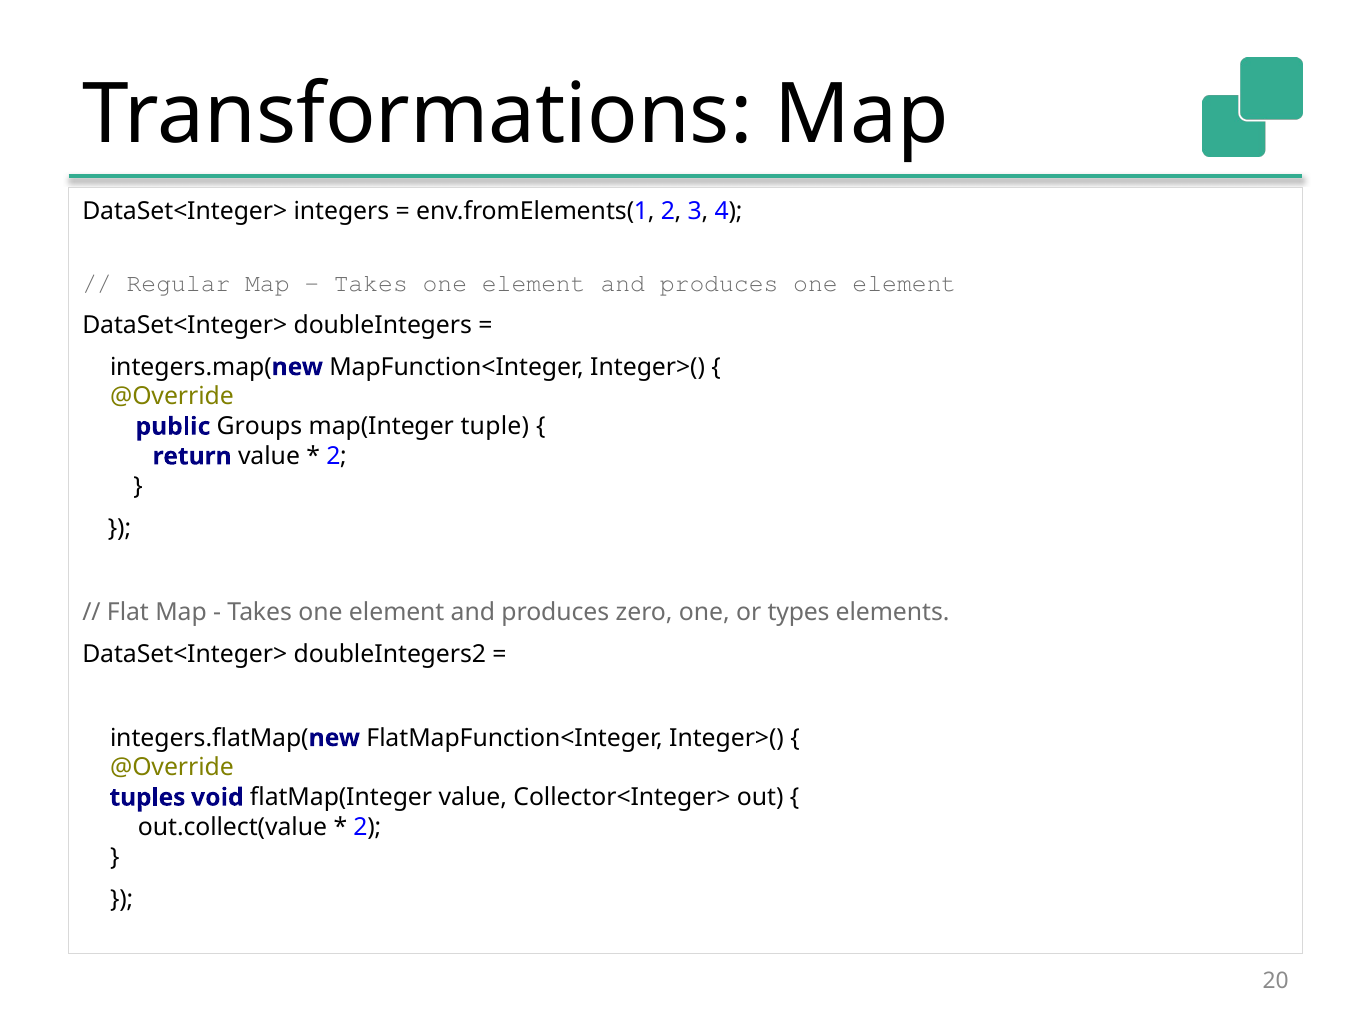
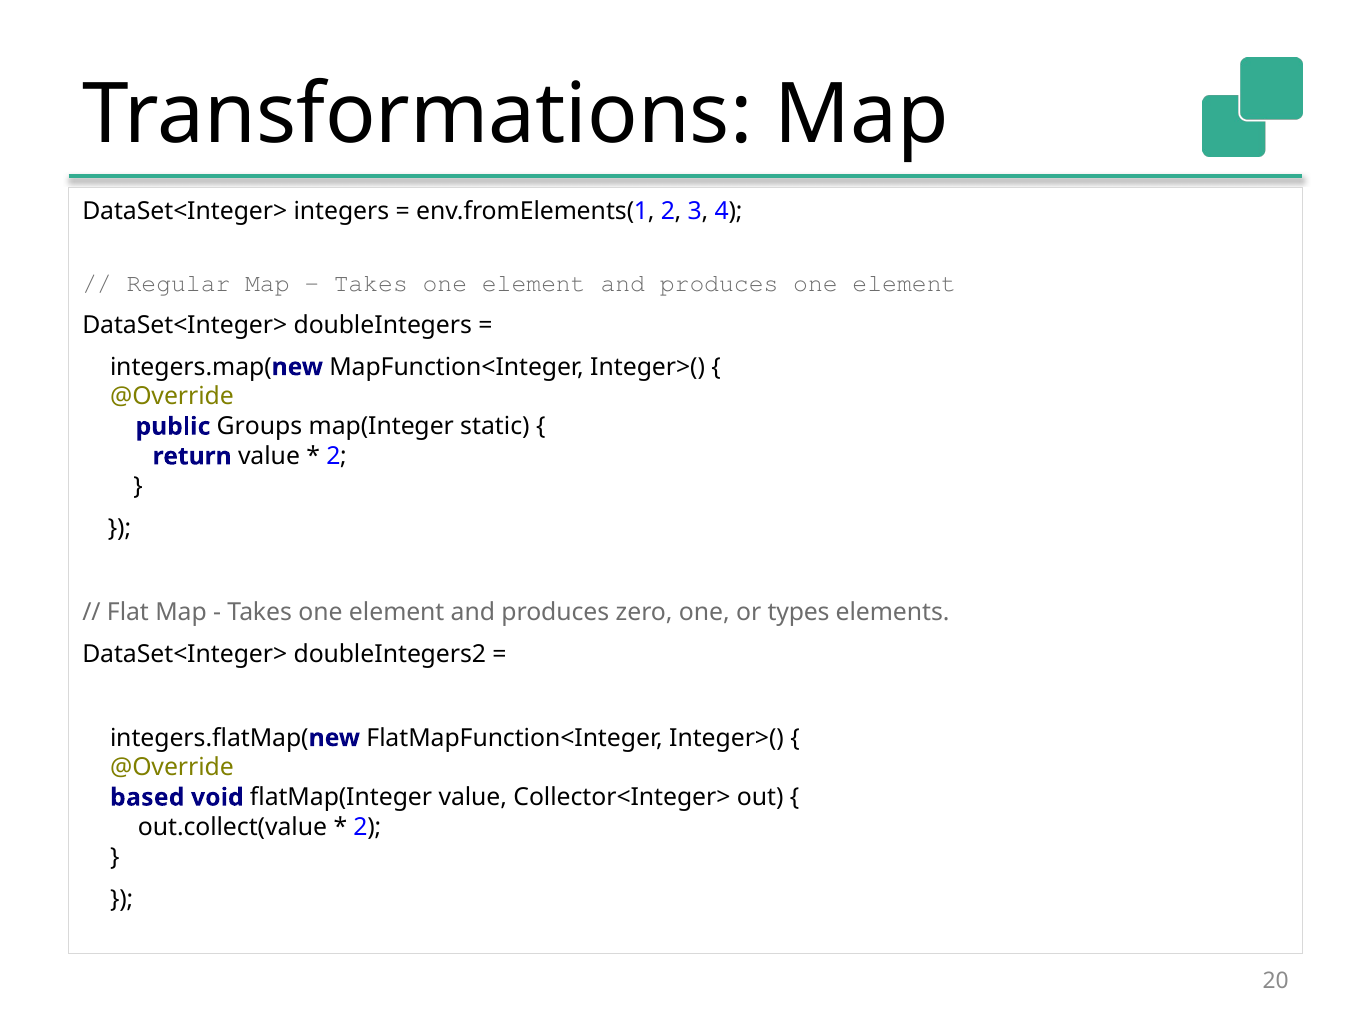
tuple: tuple -> static
tuples: tuples -> based
